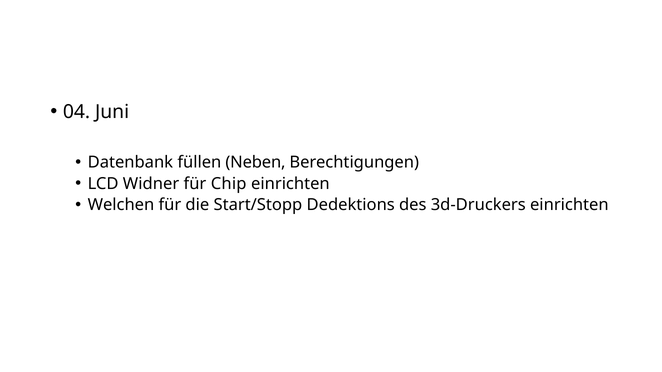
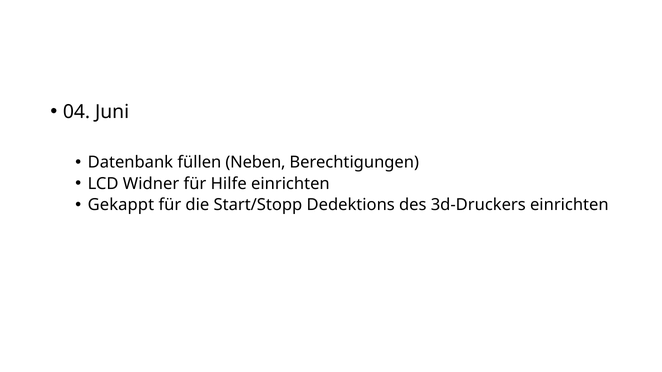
Chip: Chip -> Hilfe
Welchen: Welchen -> Gekappt
